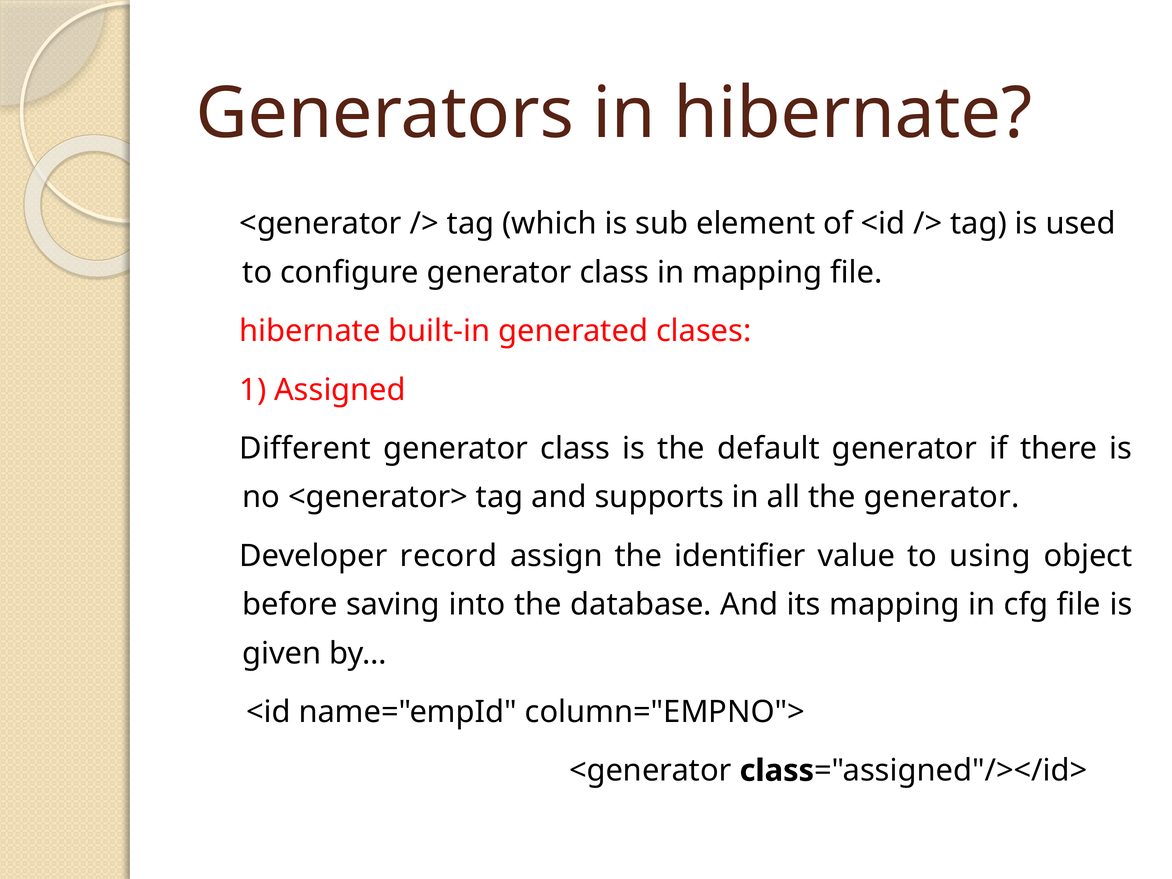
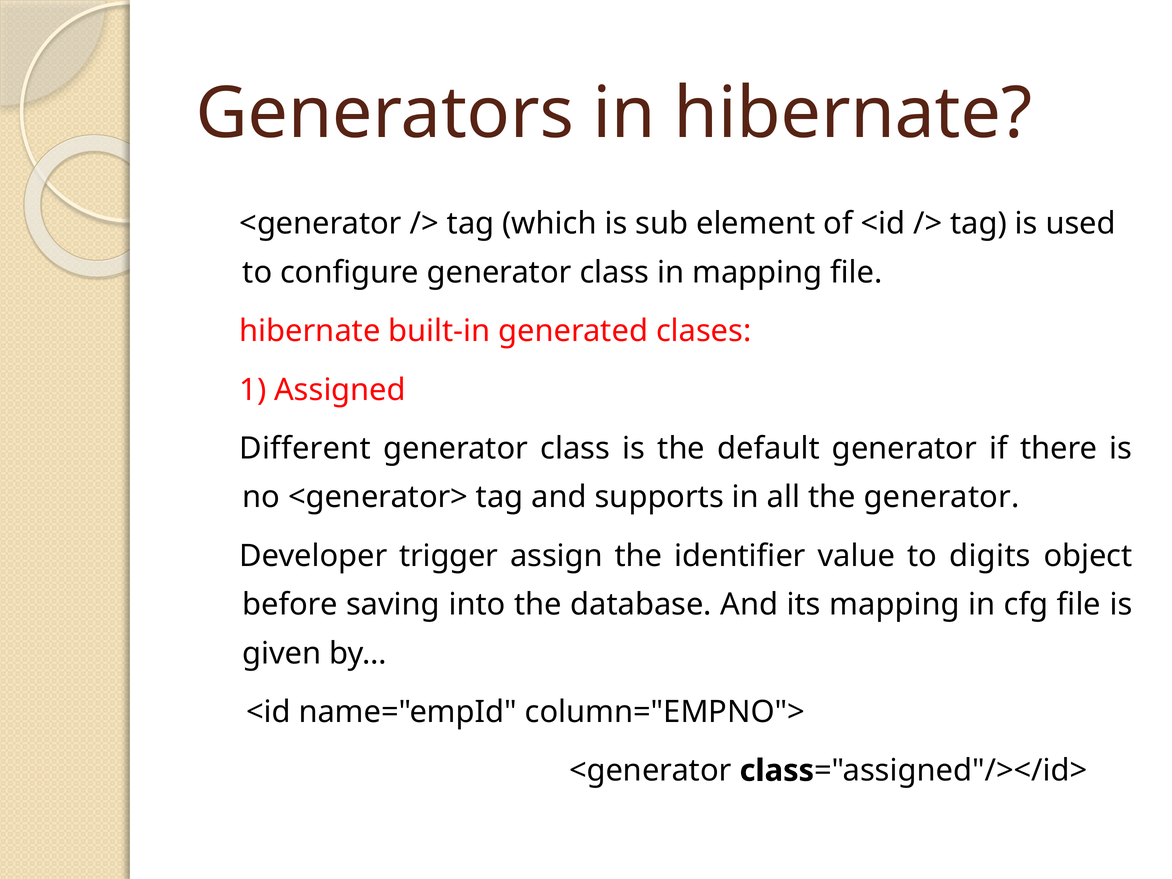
record: record -> trigger
using: using -> digits
